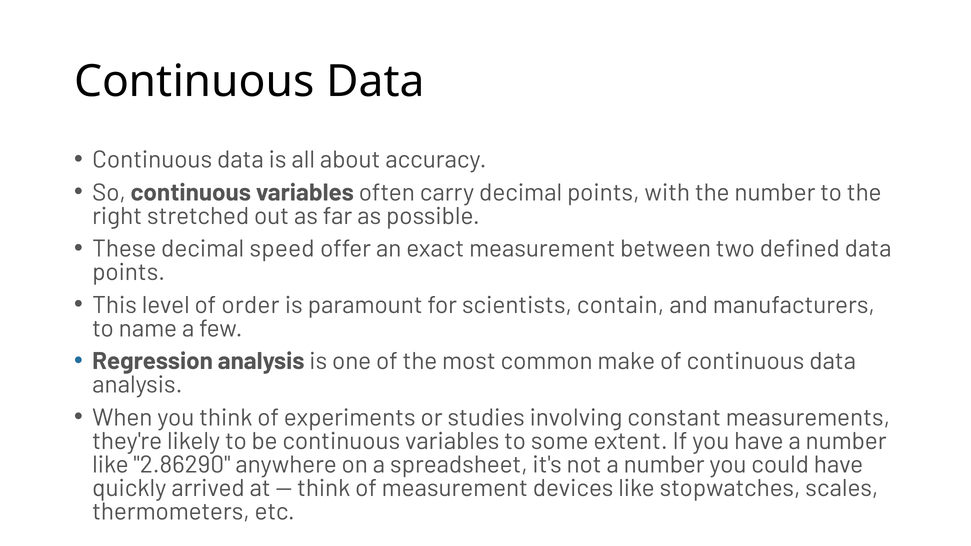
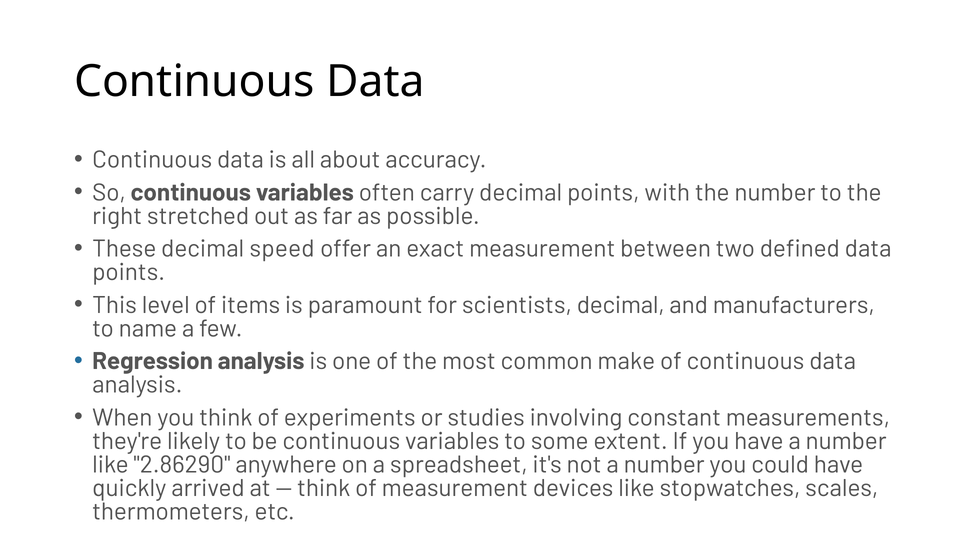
order: order -> items
scientists contain: contain -> decimal
